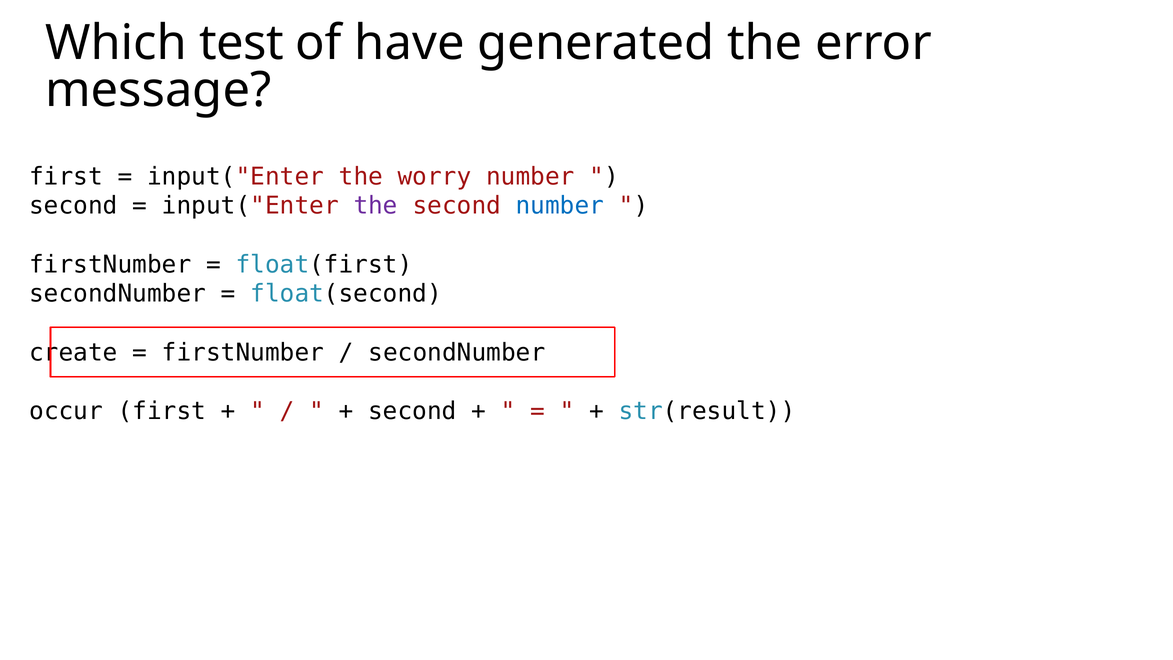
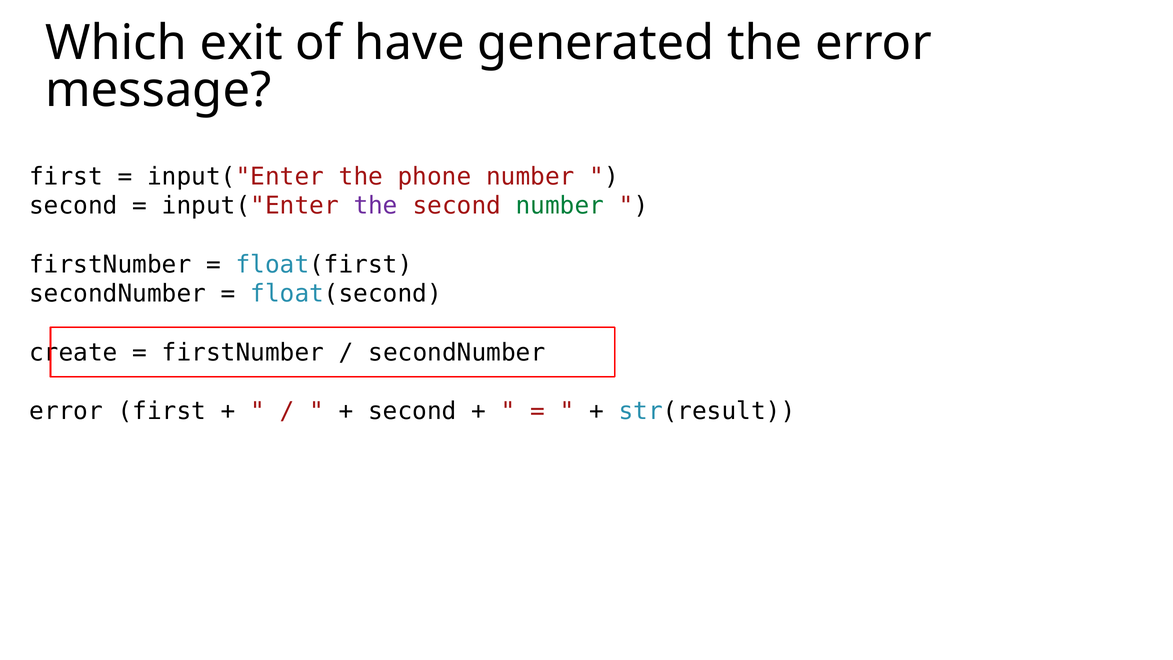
test: test -> exit
worry: worry -> phone
number at (560, 206) colour: blue -> green
occur at (66, 411): occur -> error
